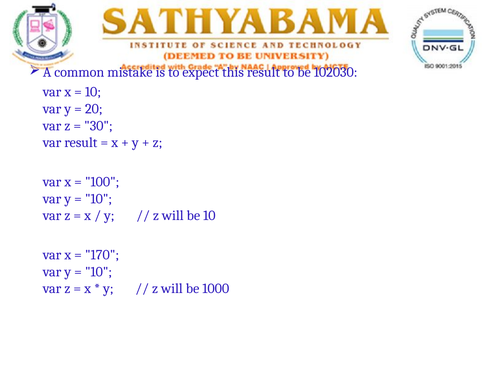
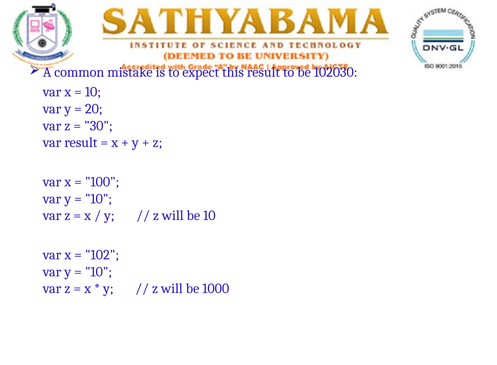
170: 170 -> 102
